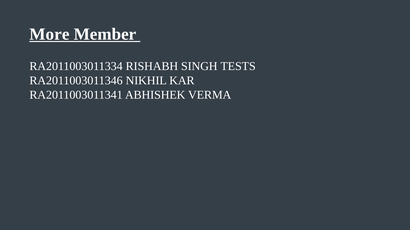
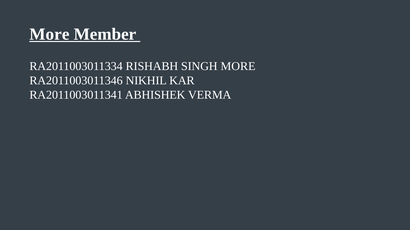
SINGH TESTS: TESTS -> MORE
